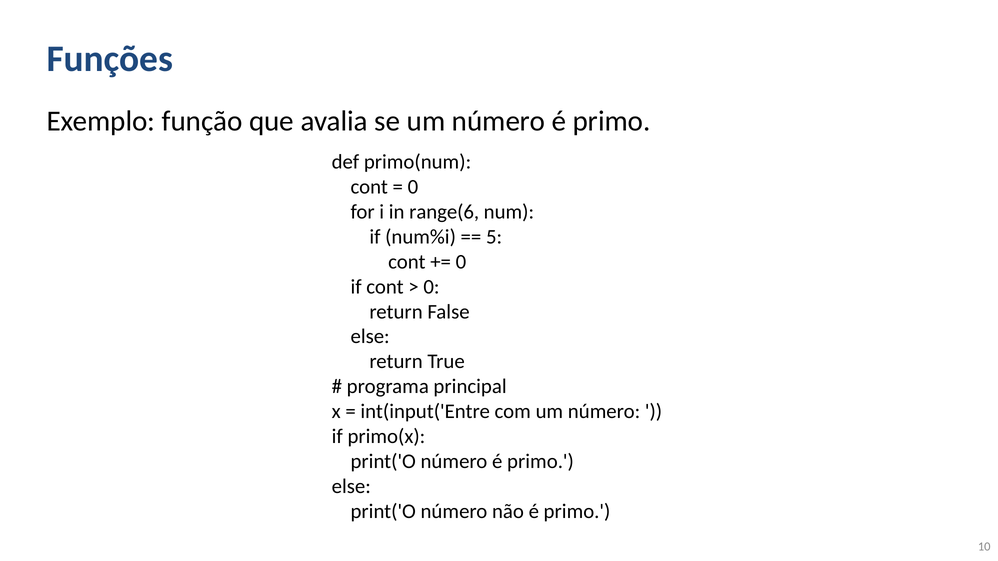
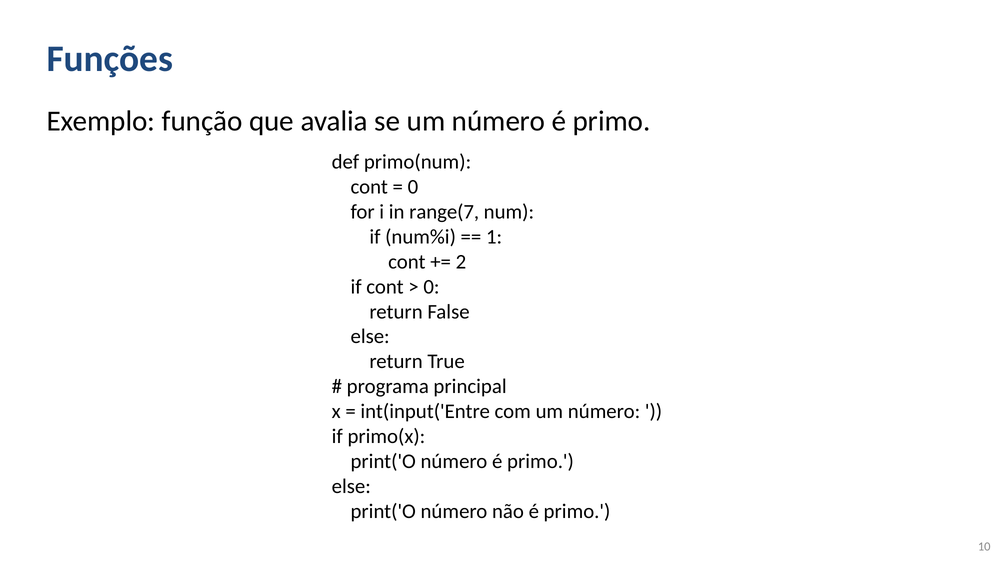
range(6: range(6 -> range(7
5: 5 -> 1
0 at (461, 262): 0 -> 2
